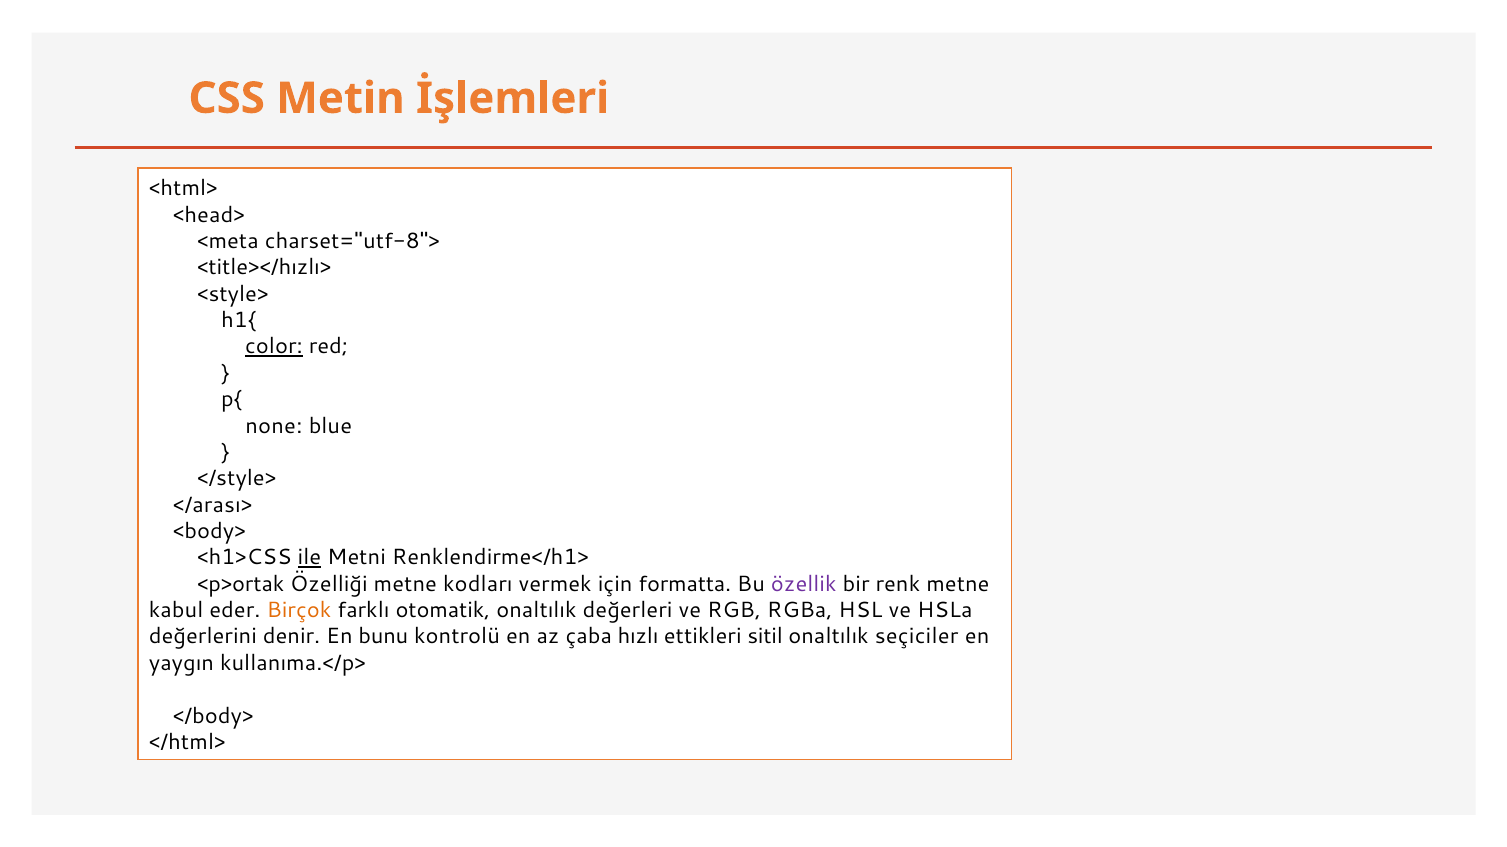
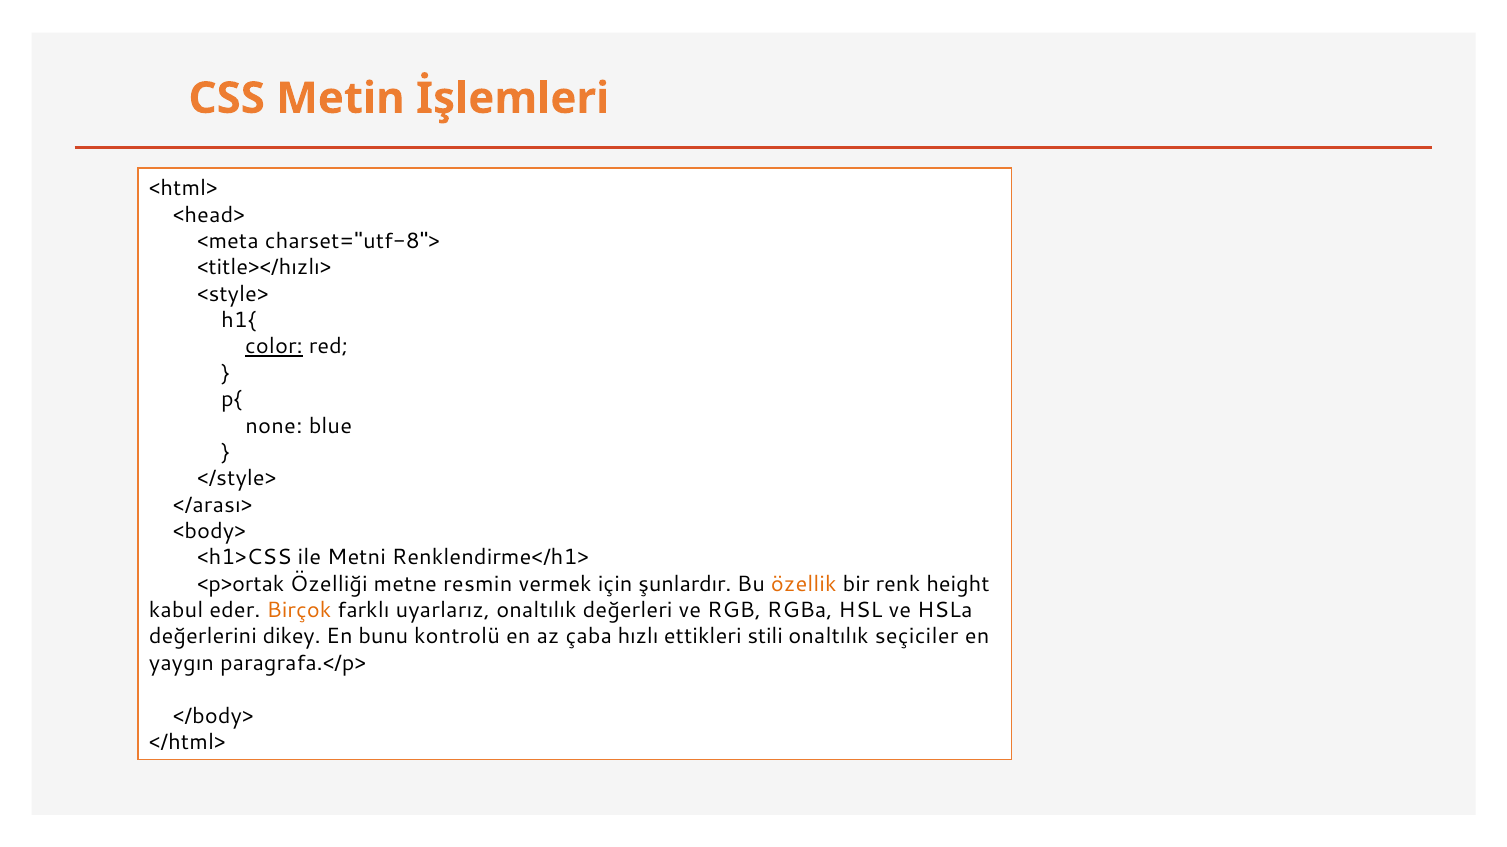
ile underline: present -> none
kodları: kodları -> resmin
formatta: formatta -> şunlardır
özellik colour: purple -> orange
renk metne: metne -> height
otomatik: otomatik -> uyarlarız
denir: denir -> dikey
sitil: sitil -> stili
kullanıma.</p>: kullanıma.</p> -> paragrafa.</p>
